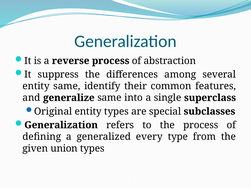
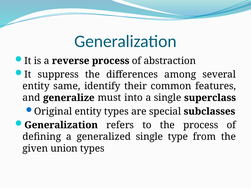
generalize same: same -> must
generalized every: every -> single
